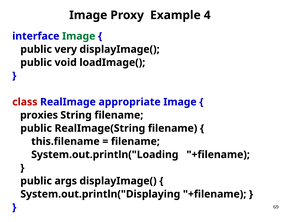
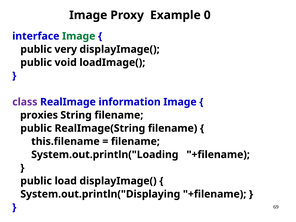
4: 4 -> 0
class colour: red -> purple
appropriate: appropriate -> information
args: args -> load
